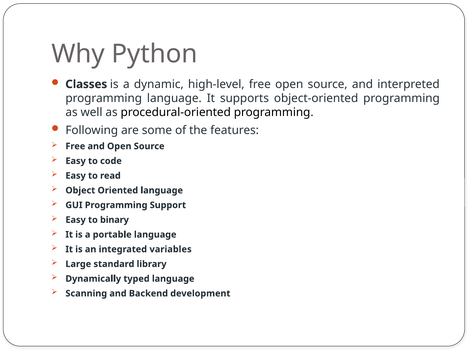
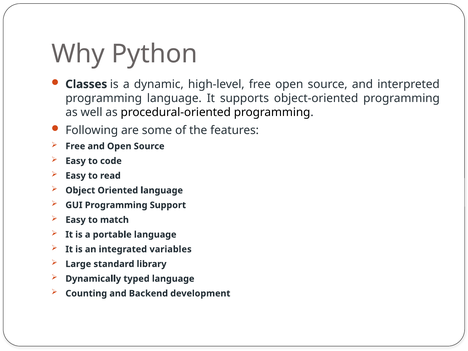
binary: binary -> match
Scanning: Scanning -> Counting
